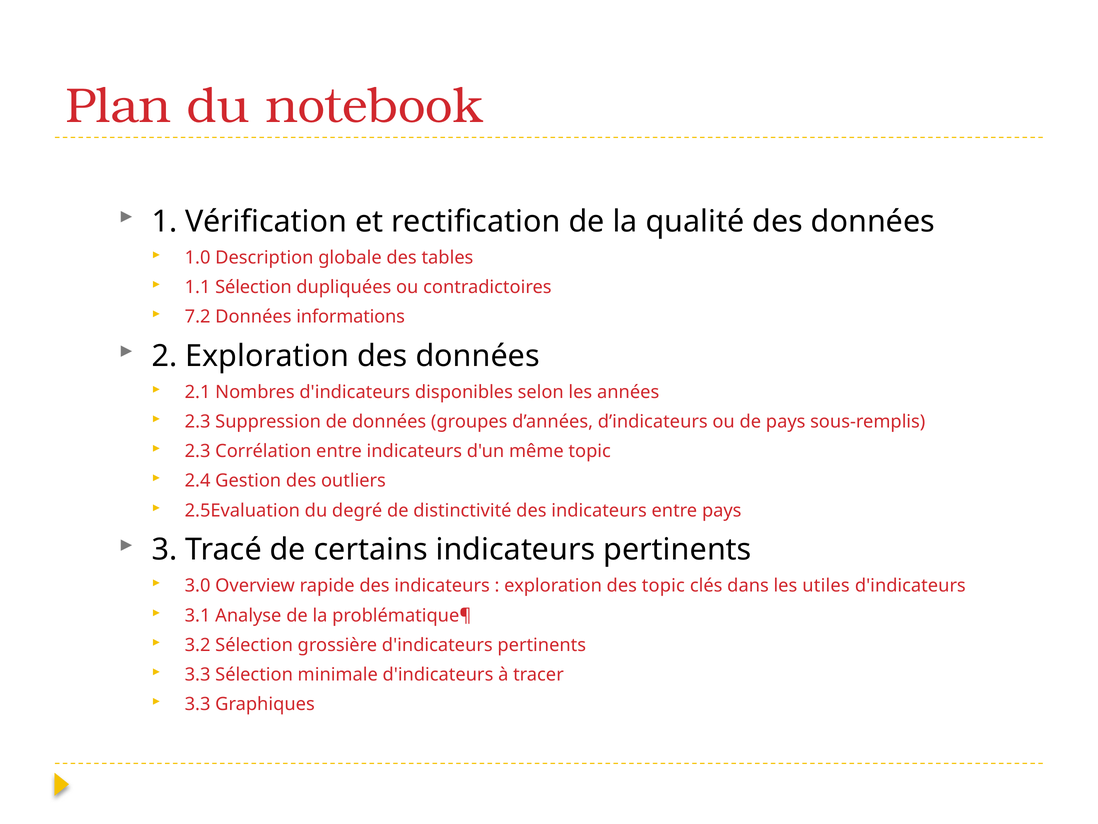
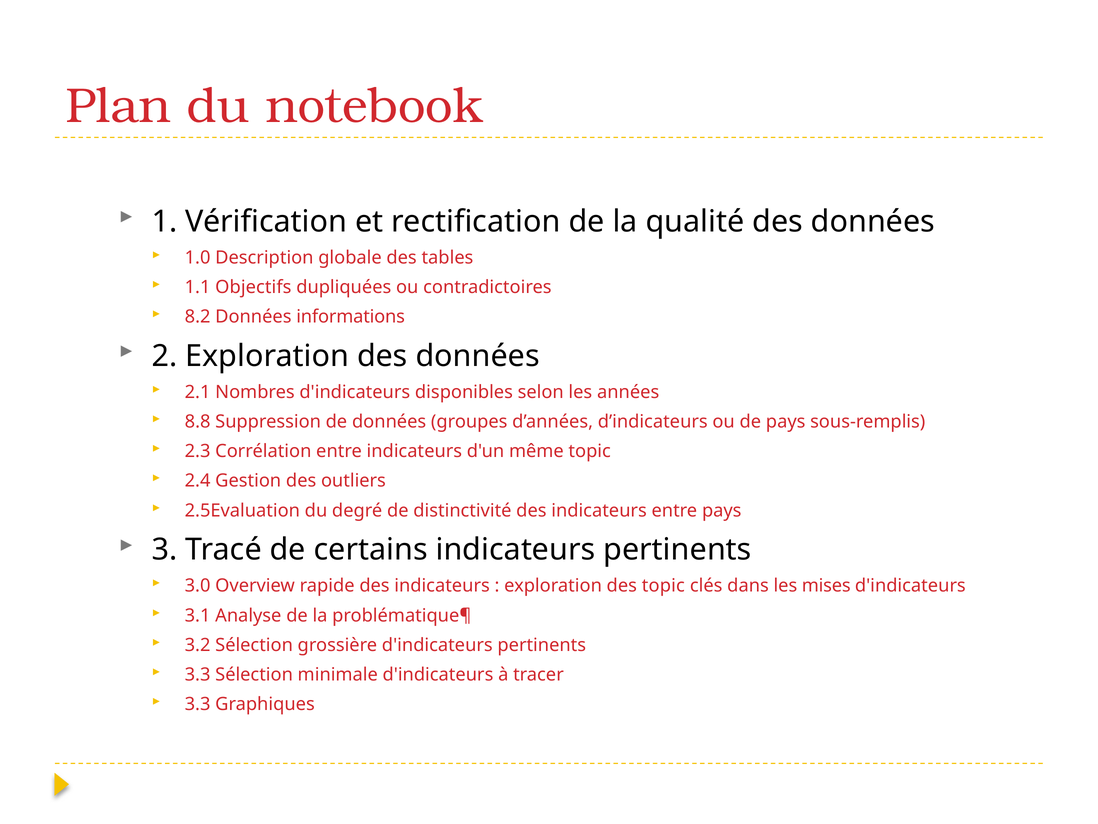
1.1 Sélection: Sélection -> Objectifs
7.2: 7.2 -> 8.2
2.3 at (198, 421): 2.3 -> 8.8
utiles: utiles -> mises
